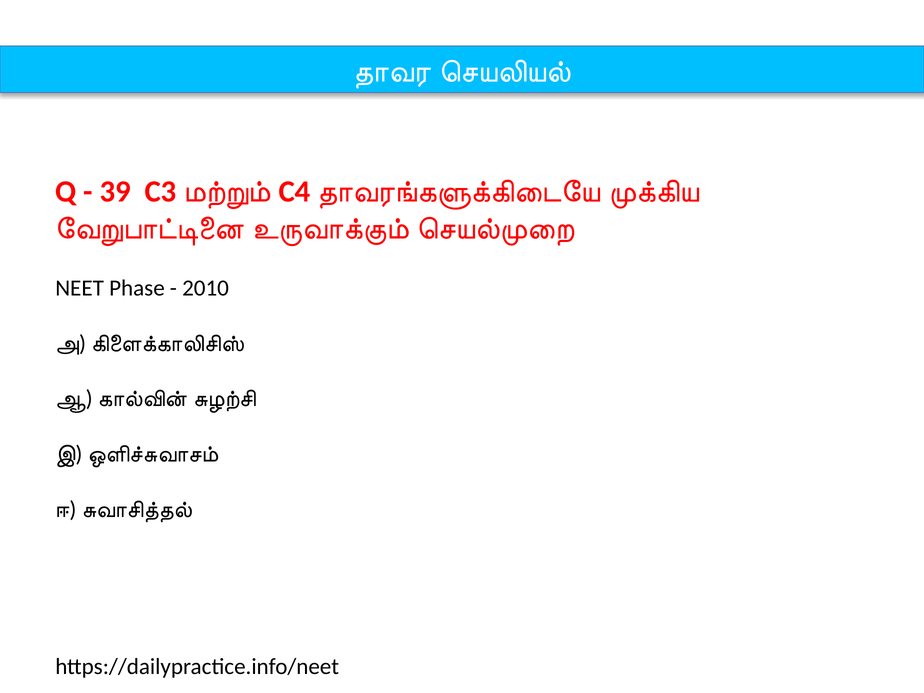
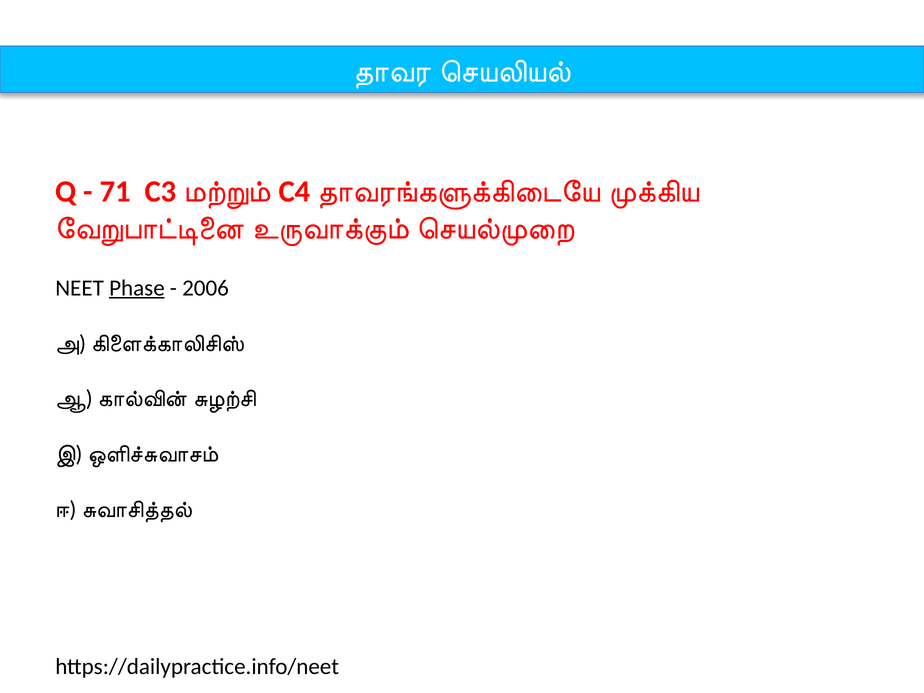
39: 39 -> 71
Phase underline: none -> present
2010: 2010 -> 2006
